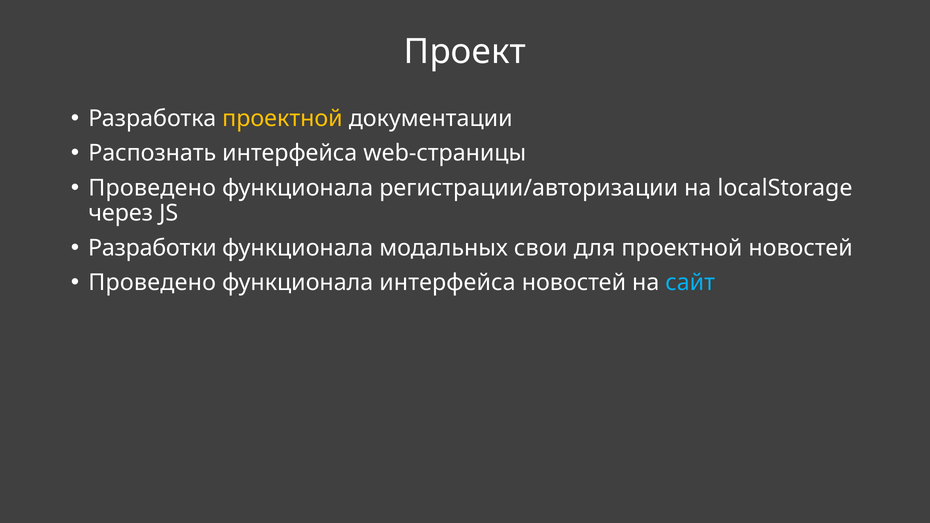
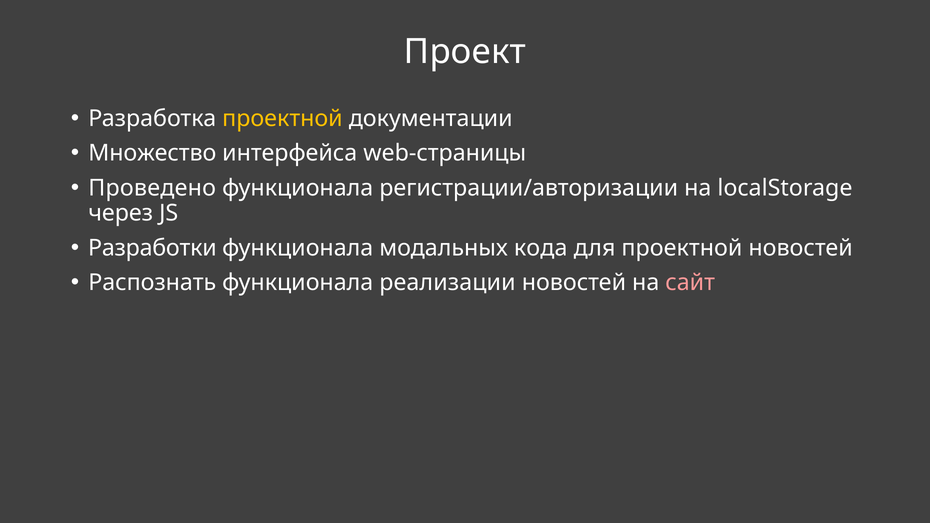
Распознать: Распознать -> Множество
свои: свои -> кода
Проведено at (152, 283): Проведено -> Распознать
функционала интерфейса: интерфейса -> реализации
сайт colour: light blue -> pink
